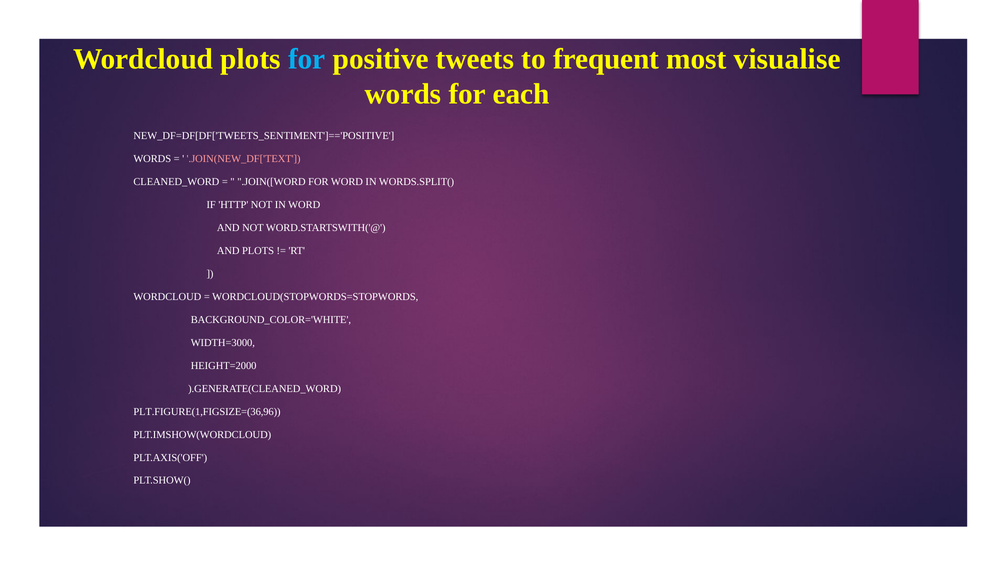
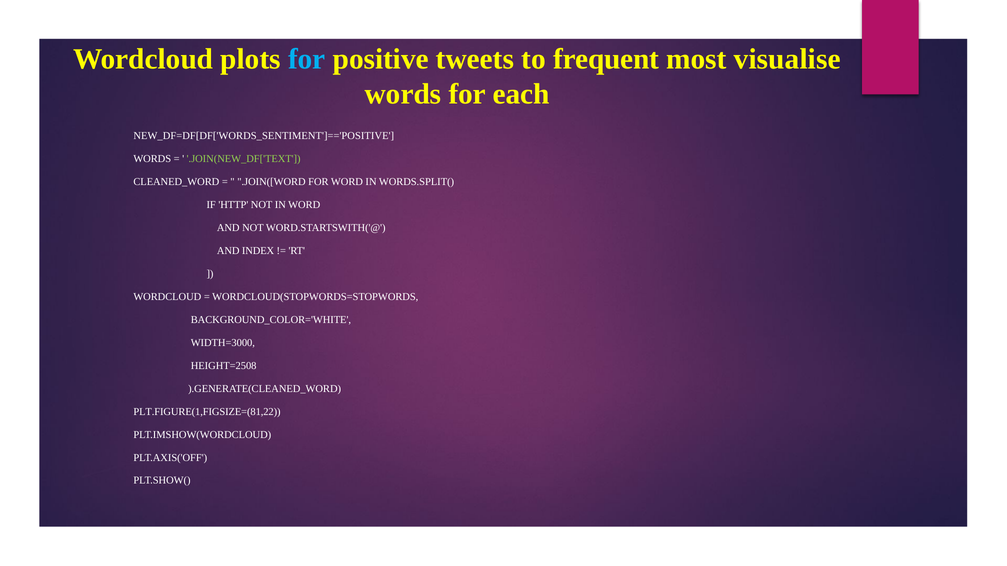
NEW_DF=DF[DF['TWEETS_SENTIMENT']=='POSITIVE: NEW_DF=DF[DF['TWEETS_SENTIMENT']=='POSITIVE -> NEW_DF=DF[DF['WORDS_SENTIMENT']=='POSITIVE
.JOIN(NEW_DF['TEXT colour: pink -> light green
AND PLOTS: PLOTS -> INDEX
HEIGHT=2000: HEIGHT=2000 -> HEIGHT=2508
PLT.FIGURE(1,FIGSIZE=(36,96: PLT.FIGURE(1,FIGSIZE=(36,96 -> PLT.FIGURE(1,FIGSIZE=(81,22
